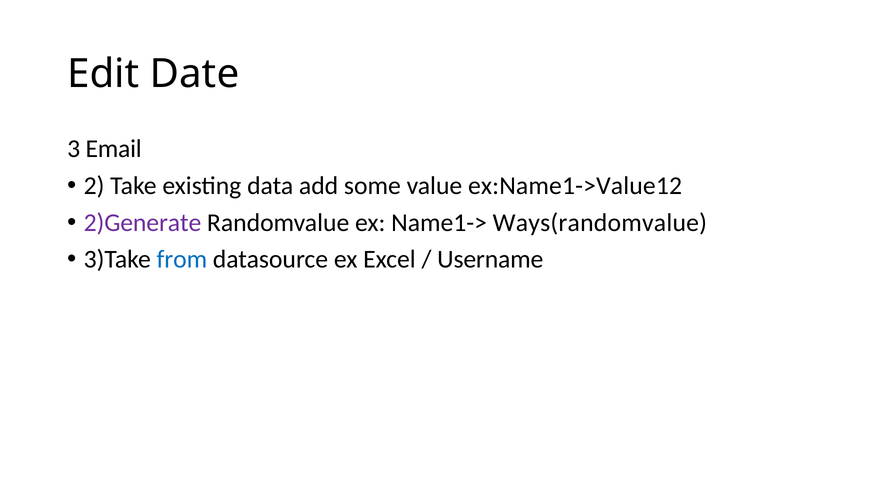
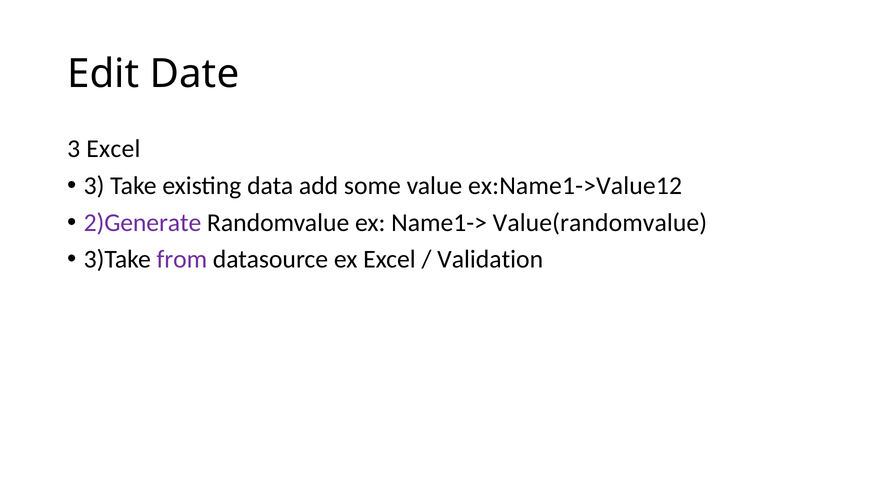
3 Email: Email -> Excel
2 at (94, 186): 2 -> 3
Ways(randomvalue: Ways(randomvalue -> Value(randomvalue
from colour: blue -> purple
Username: Username -> Validation
